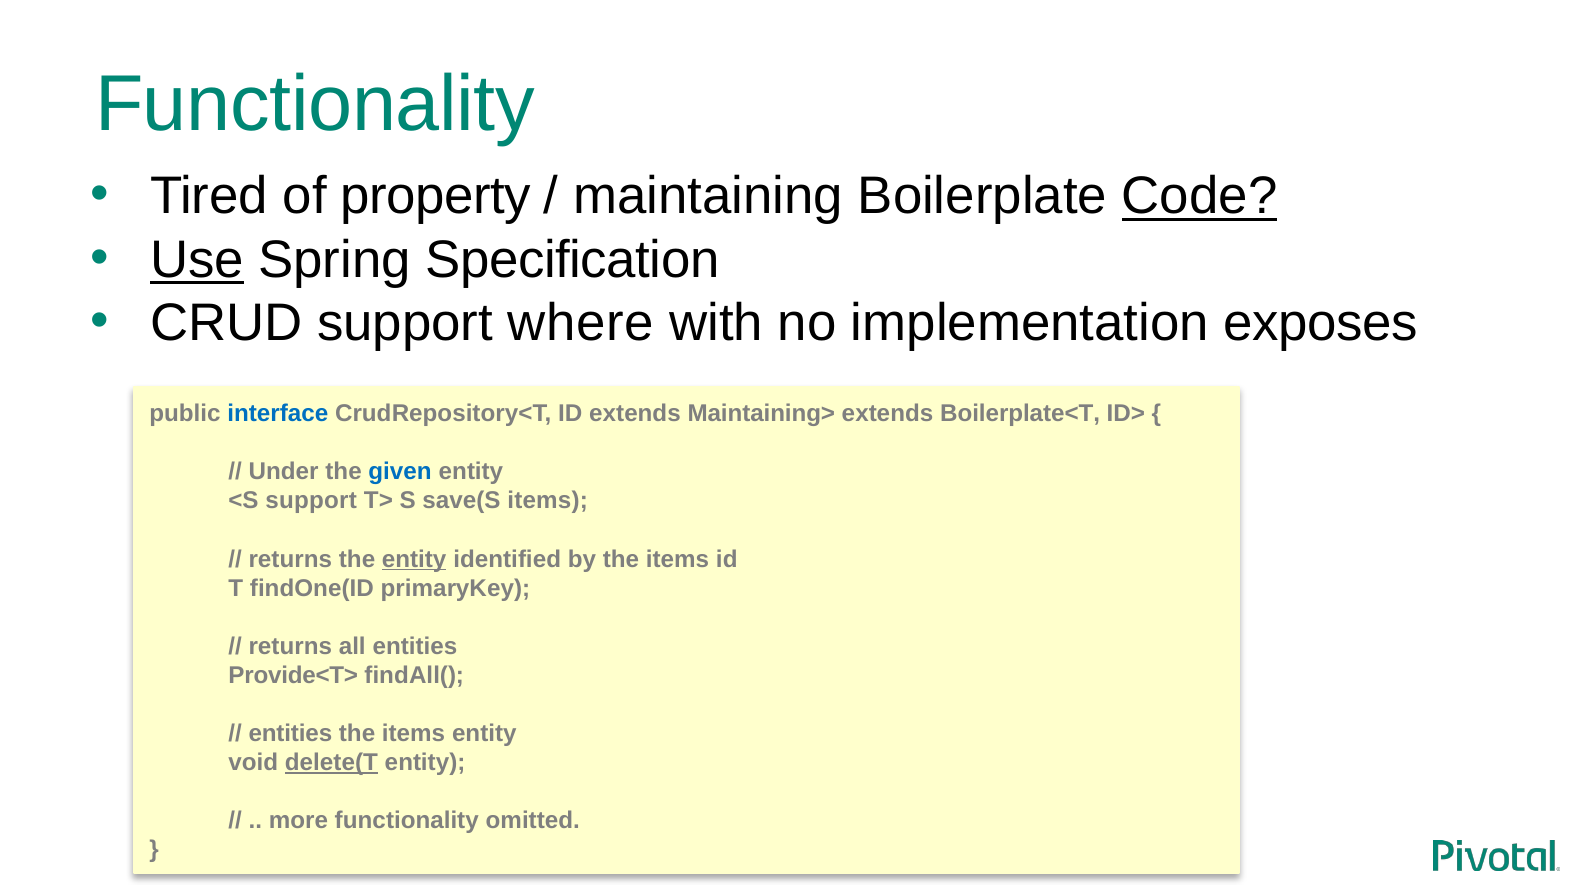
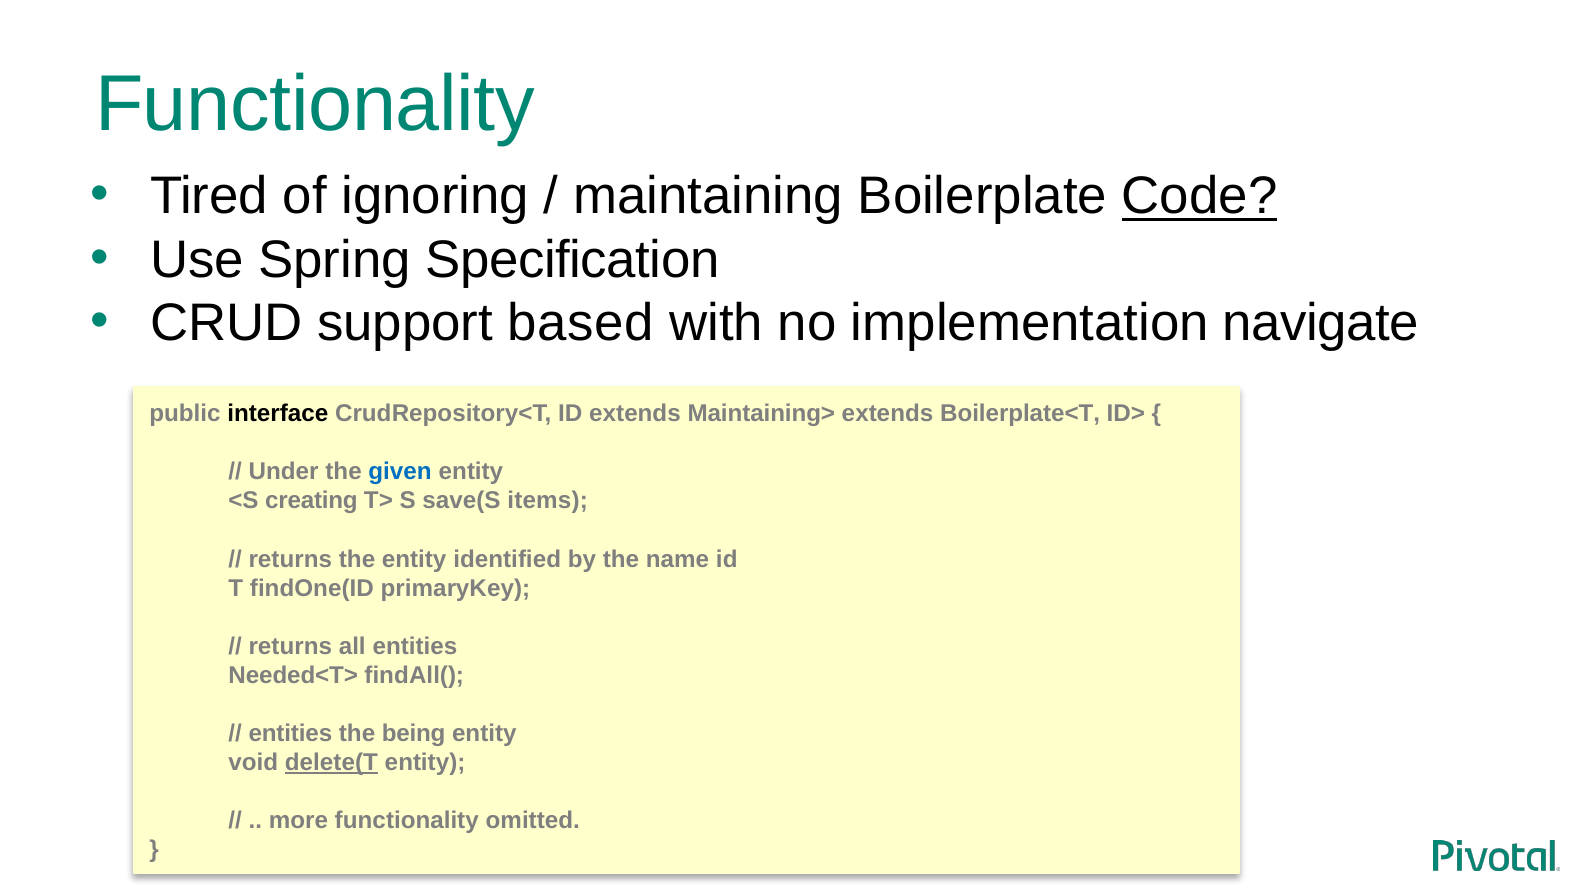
property: property -> ignoring
Use underline: present -> none
where: where -> based
exposes: exposes -> navigate
interface colour: blue -> black
<S support: support -> creating
entity at (414, 559) underline: present -> none
by the items: items -> name
Provide<T>: Provide<T> -> Needed<T>
items at (414, 733): items -> being
